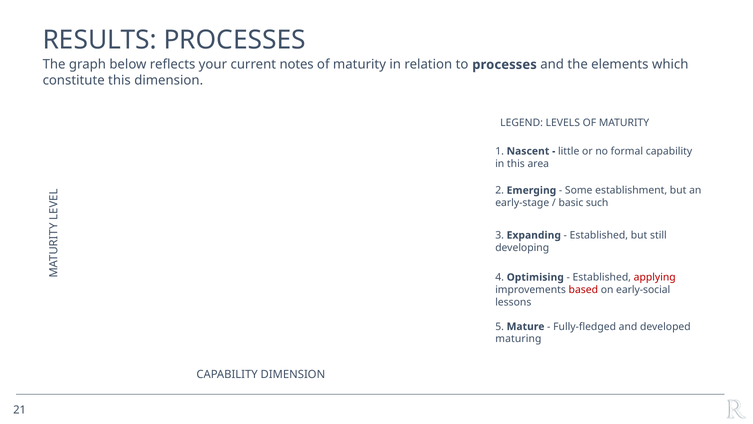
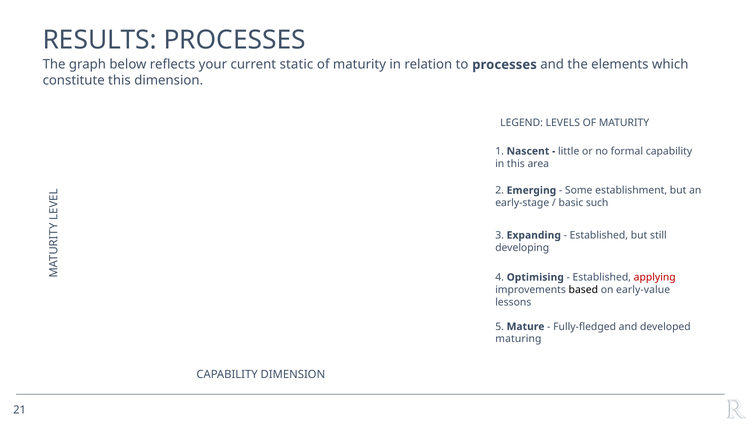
notes: notes -> static
based colour: red -> black
early-social: early-social -> early-value
